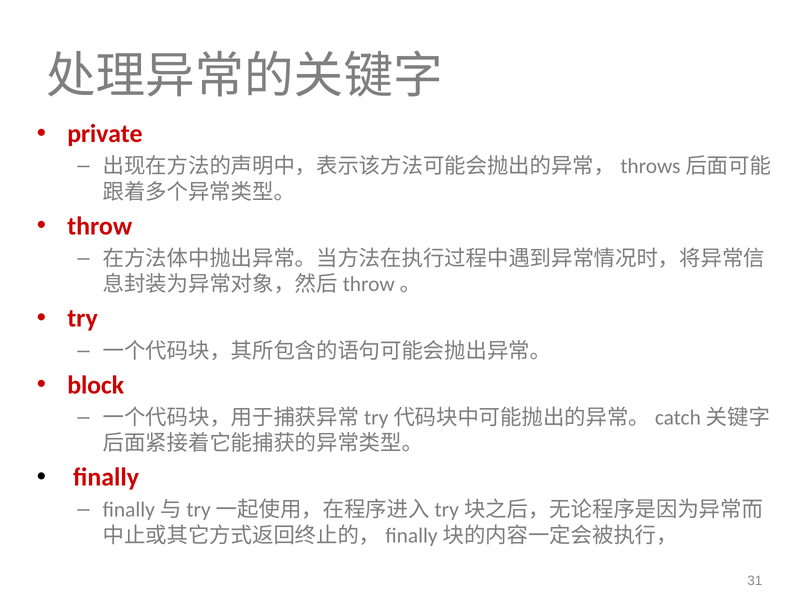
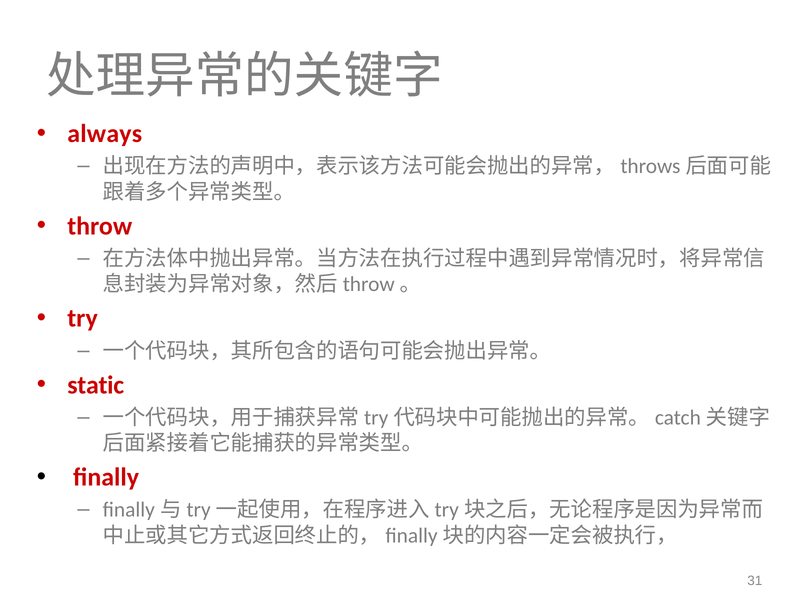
private: private -> always
block: block -> static
